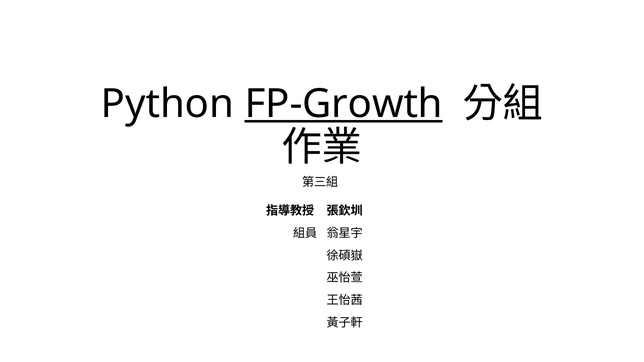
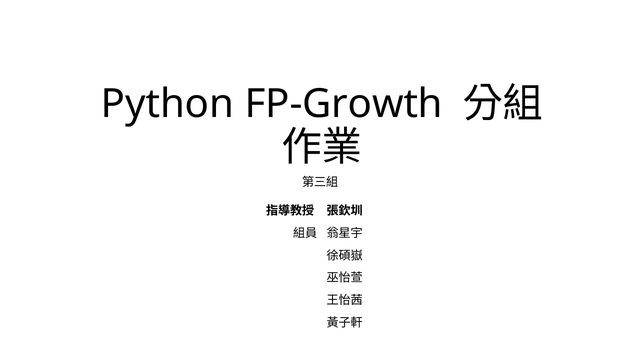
FP-Growth underline: present -> none
